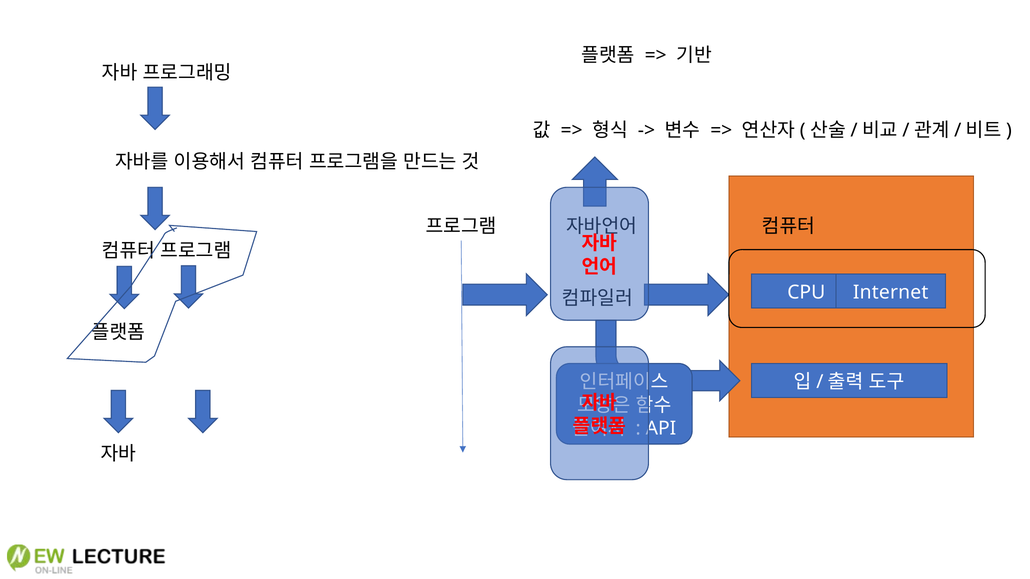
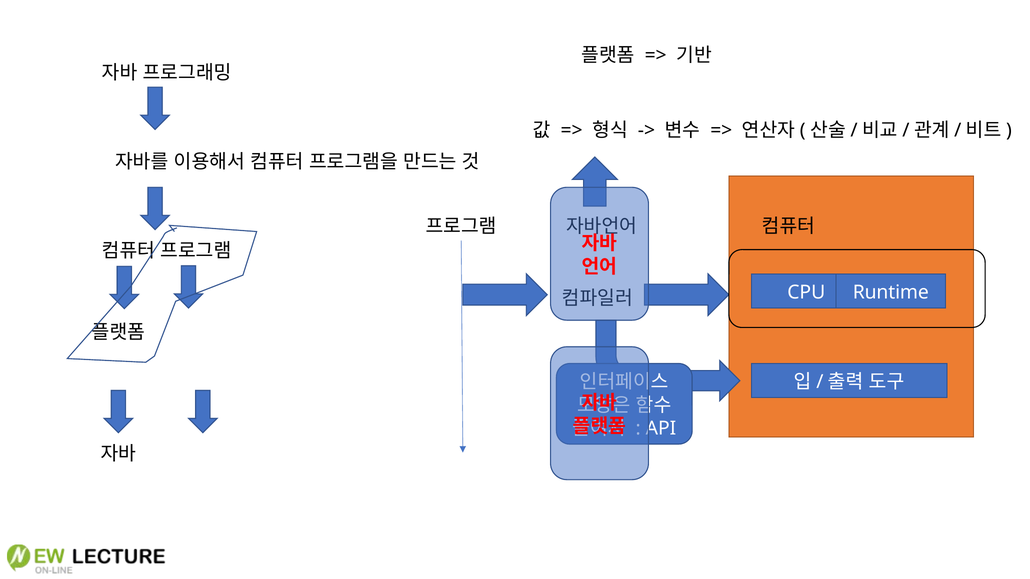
Internet: Internet -> Runtime
